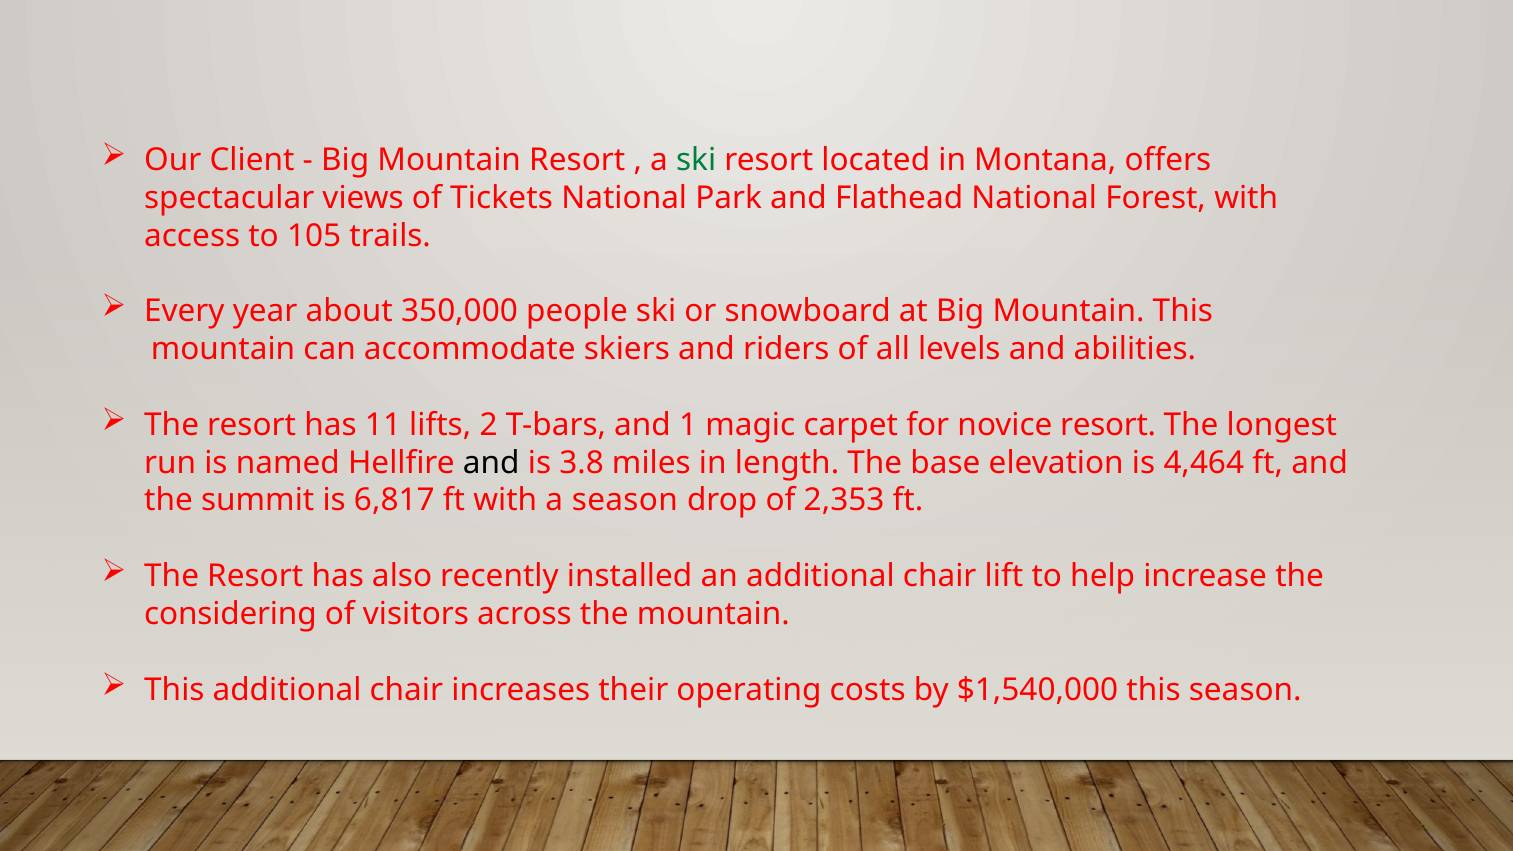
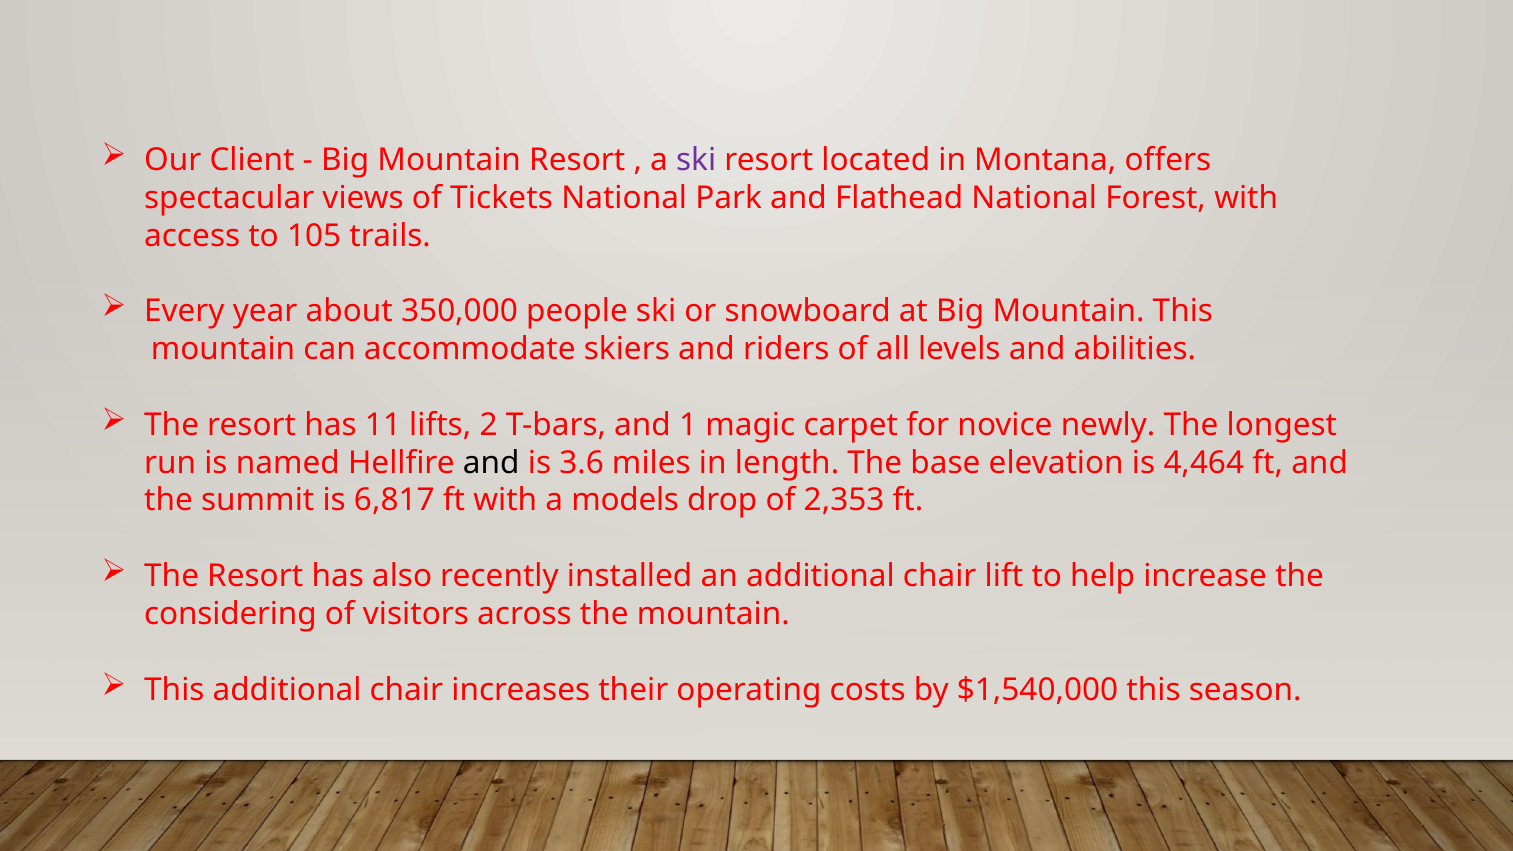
ski at (696, 160) colour: green -> purple
novice resort: resort -> newly
3.8: 3.8 -> 3.6
a season: season -> models
